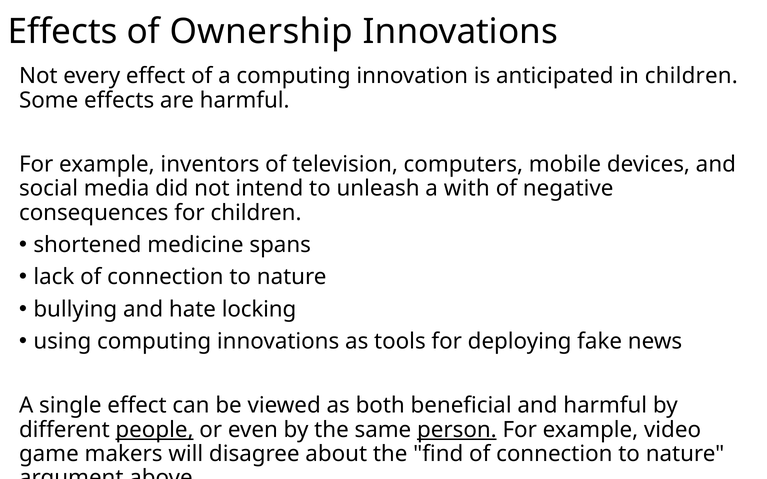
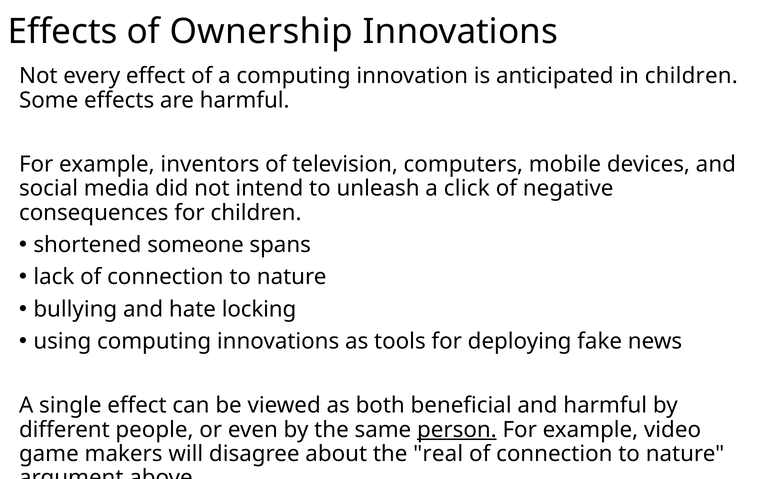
with: with -> click
medicine: medicine -> someone
people underline: present -> none
find: find -> real
